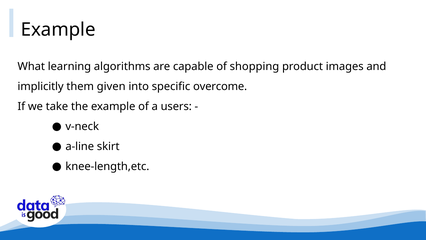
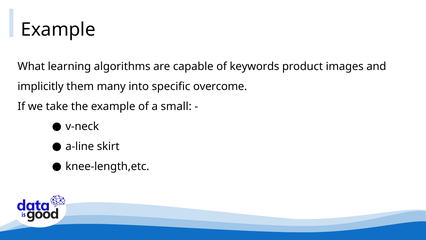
shopping: shopping -> keywords
given: given -> many
users: users -> small
